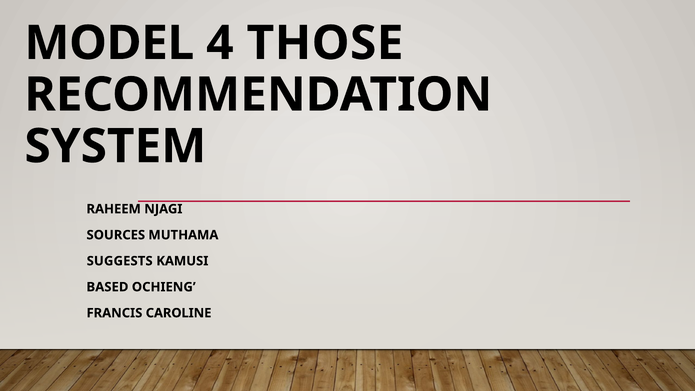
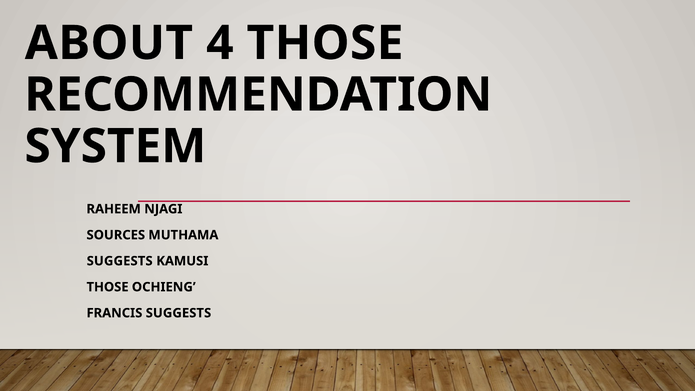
MODEL: MODEL -> ABOUT
BASED at (107, 287): BASED -> THOSE
FRANCIS CAROLINE: CAROLINE -> SUGGESTS
